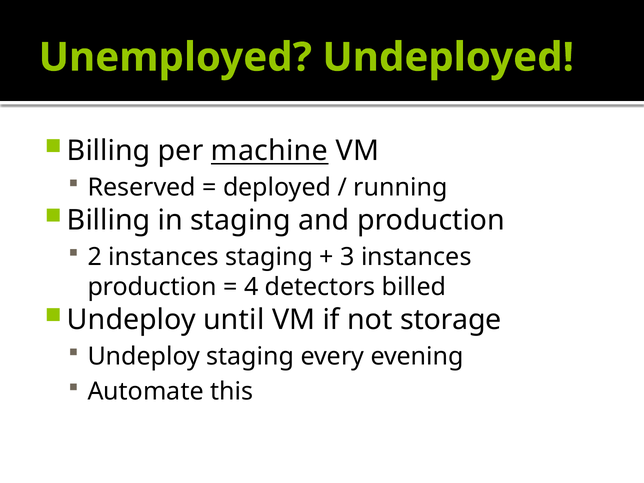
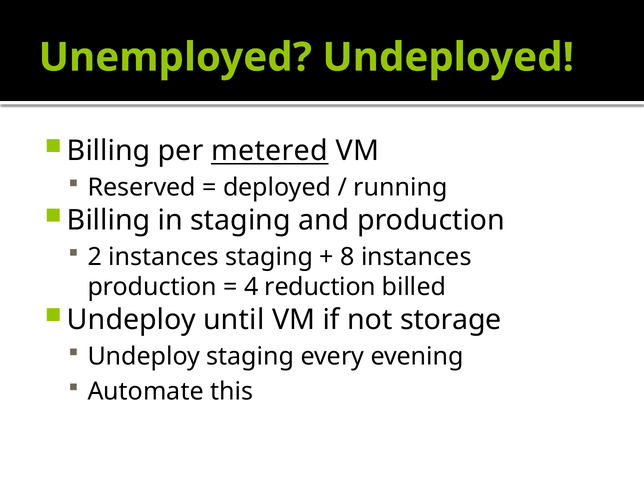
machine: machine -> metered
3: 3 -> 8
detectors: detectors -> reduction
